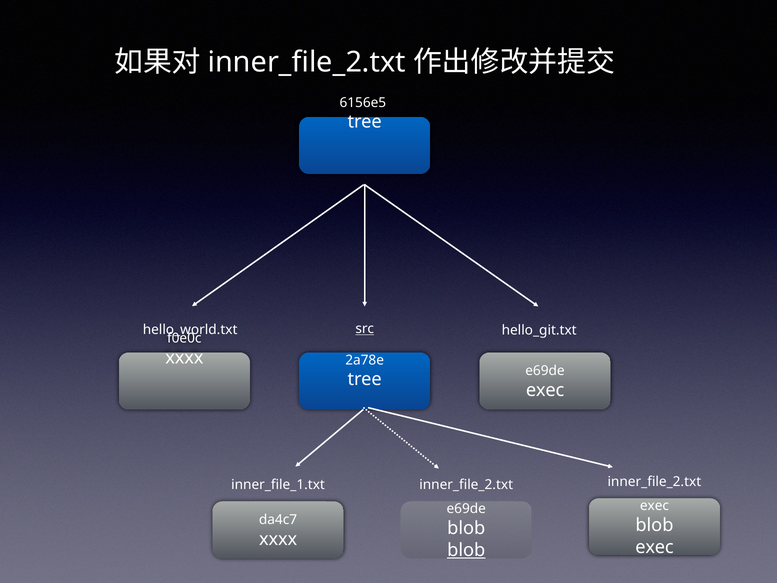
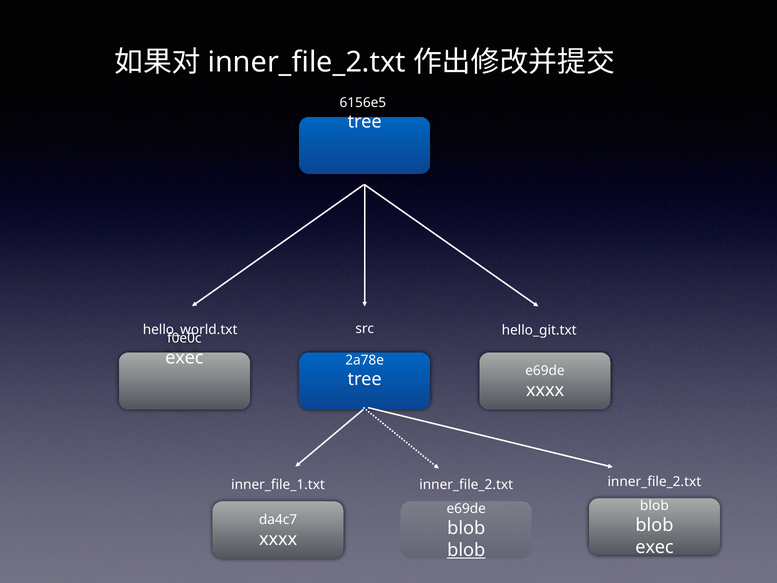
src underline: present -> none
xxxx at (184, 357): xxxx -> exec
exec at (545, 390): exec -> xxxx
exec at (654, 506): exec -> blob
